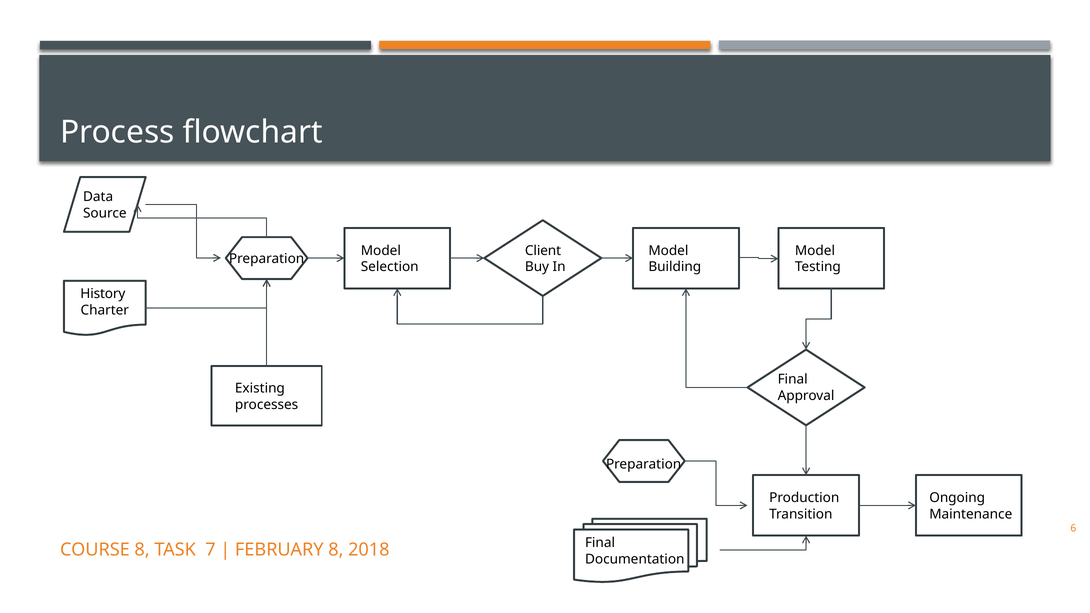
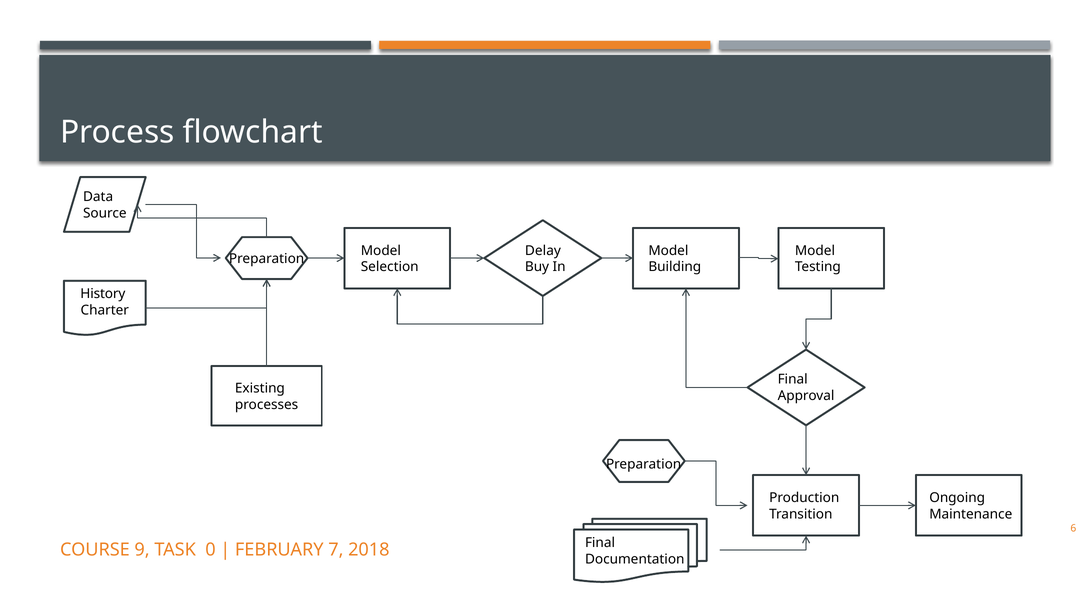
Client: Client -> Delay
COURSE 8: 8 -> 9
7: 7 -> 0
FEBRUARY 8: 8 -> 7
